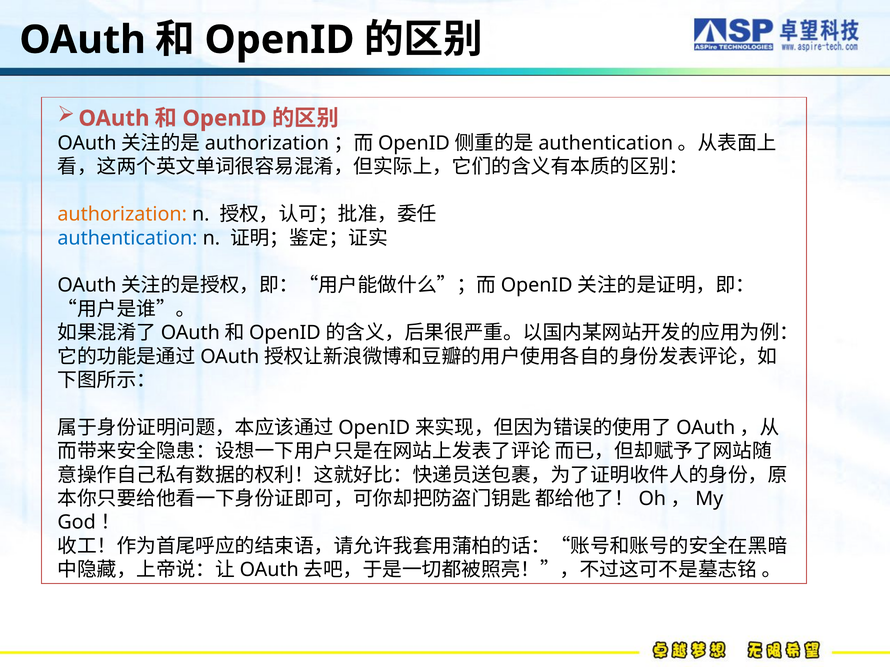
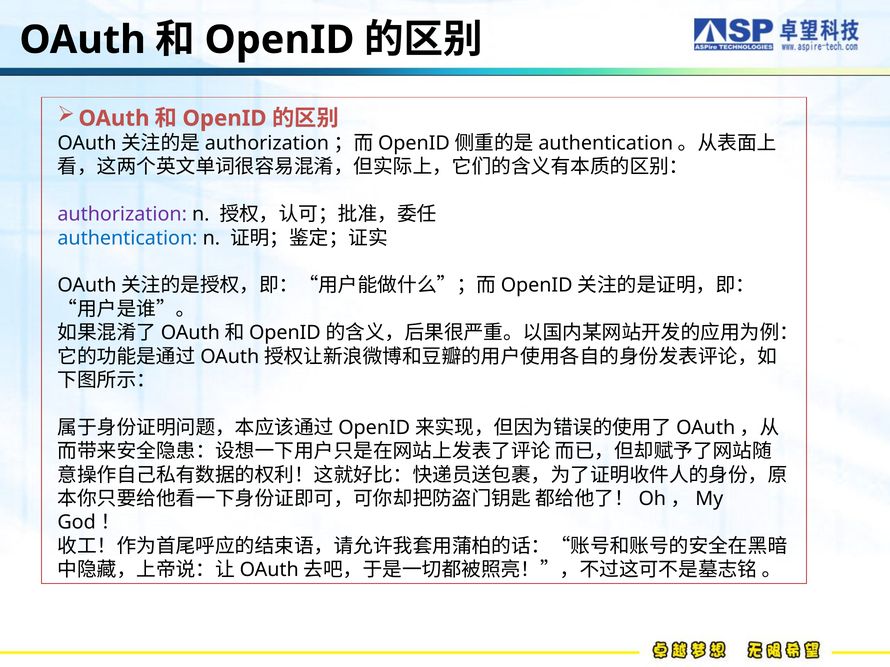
authorization colour: orange -> purple
